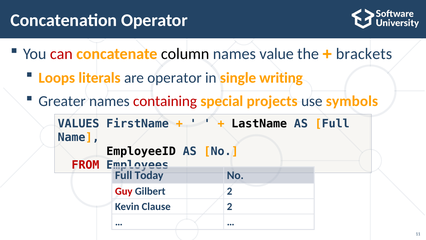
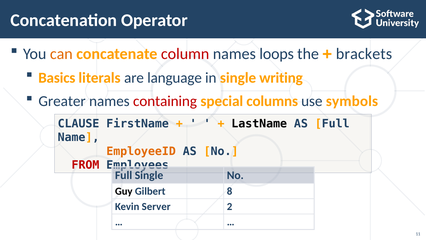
can colour: red -> orange
column colour: black -> red
value: value -> loops
Loops: Loops -> Basics
are operator: operator -> language
projects: projects -> columns
VALUES: VALUES -> CLAUSE
EmployeeID colour: black -> orange
Full Today: Today -> Single
Guy colour: red -> black
Gilbert 2: 2 -> 8
Clause: Clause -> Server
